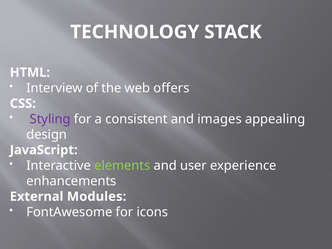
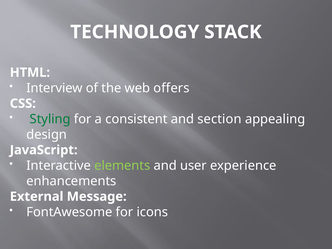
Styling colour: purple -> green
images: images -> section
Modules: Modules -> Message
